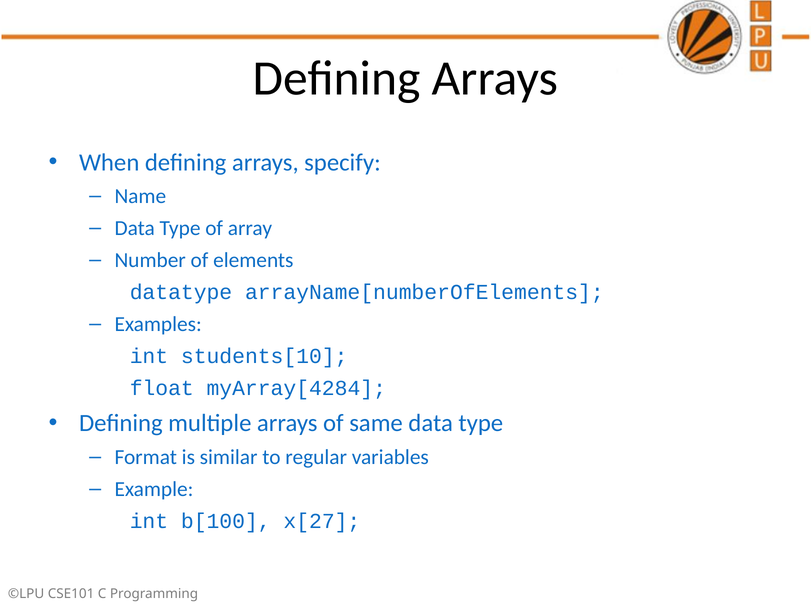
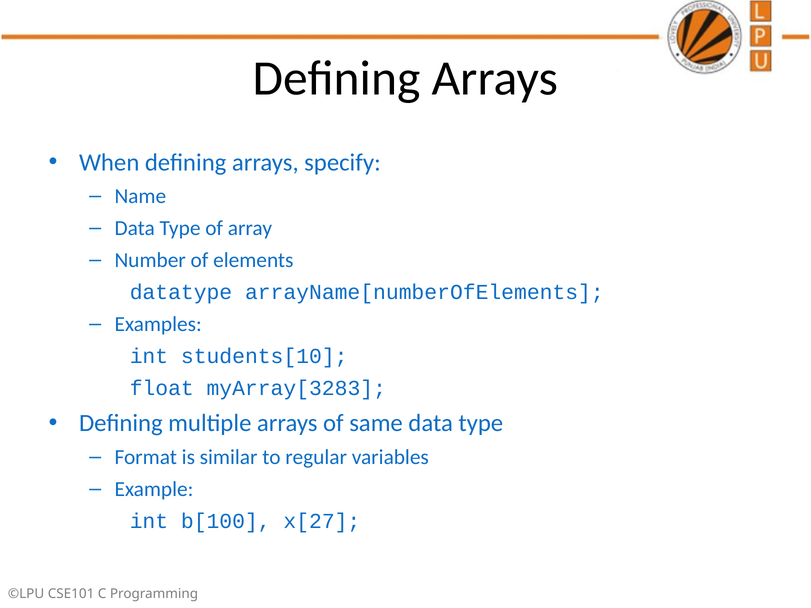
myArray[4284: myArray[4284 -> myArray[3283
